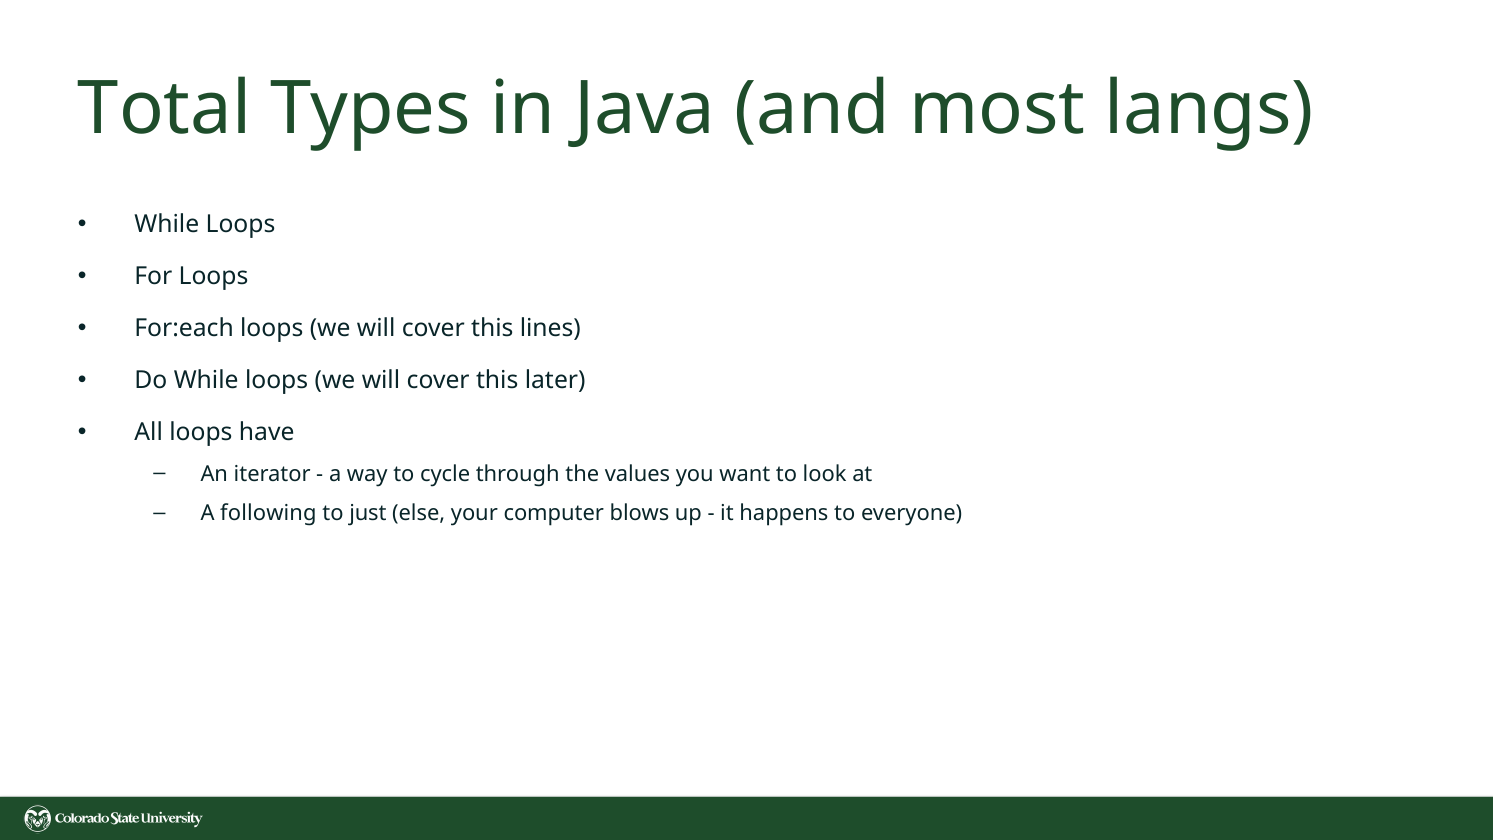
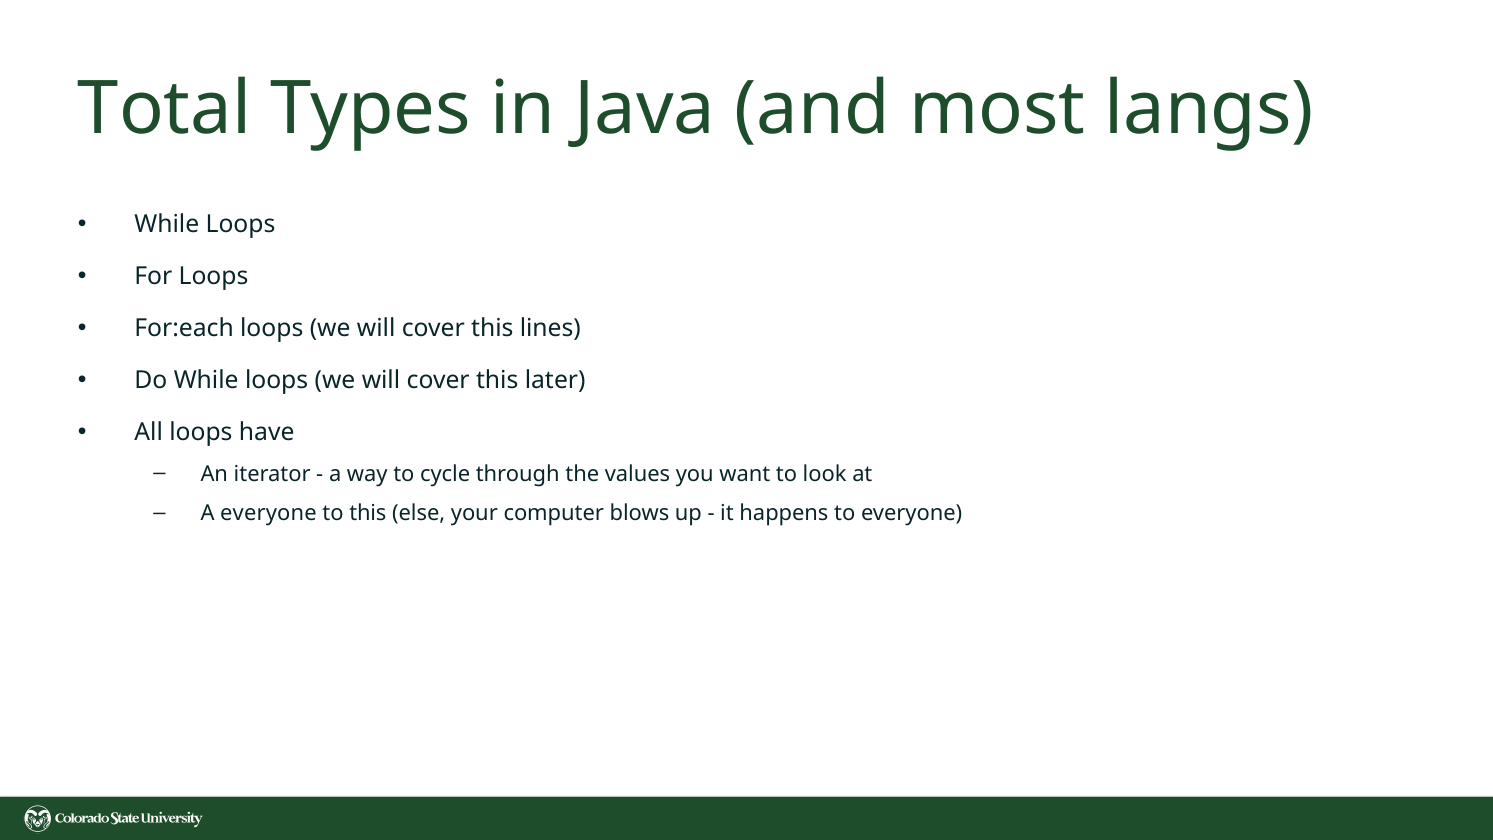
A following: following -> everyone
to just: just -> this
